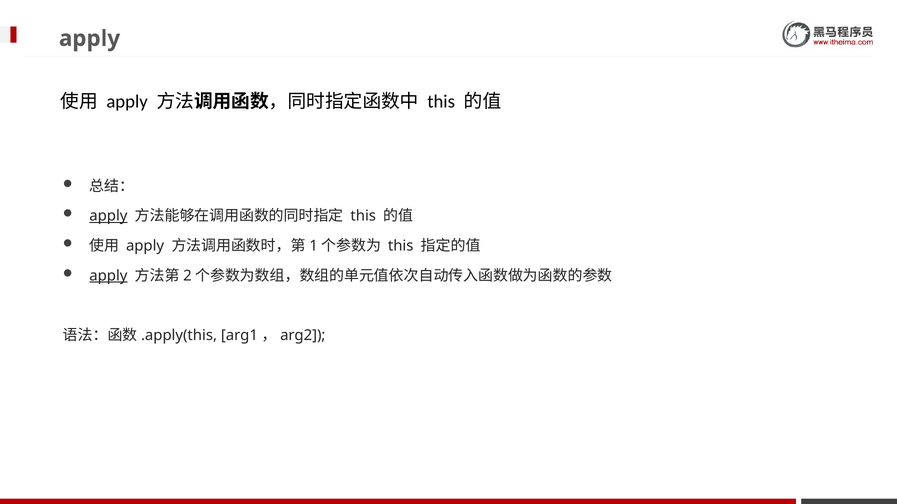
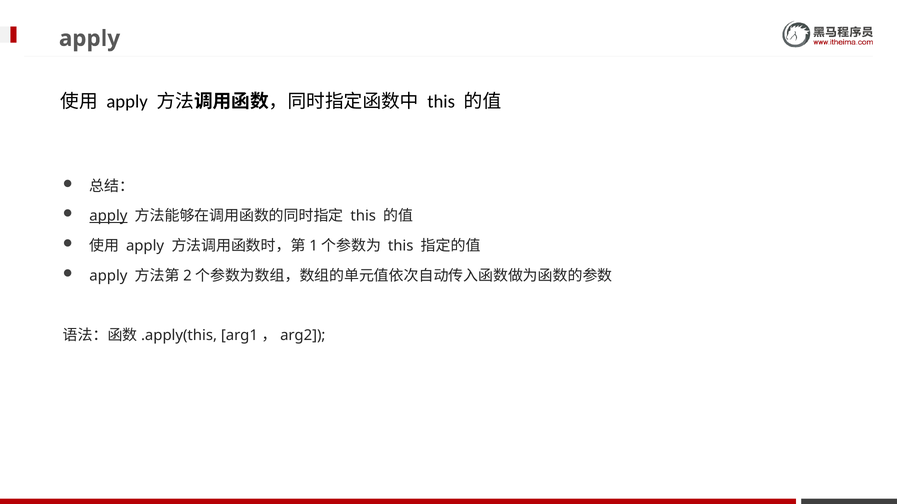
apply at (108, 276) underline: present -> none
